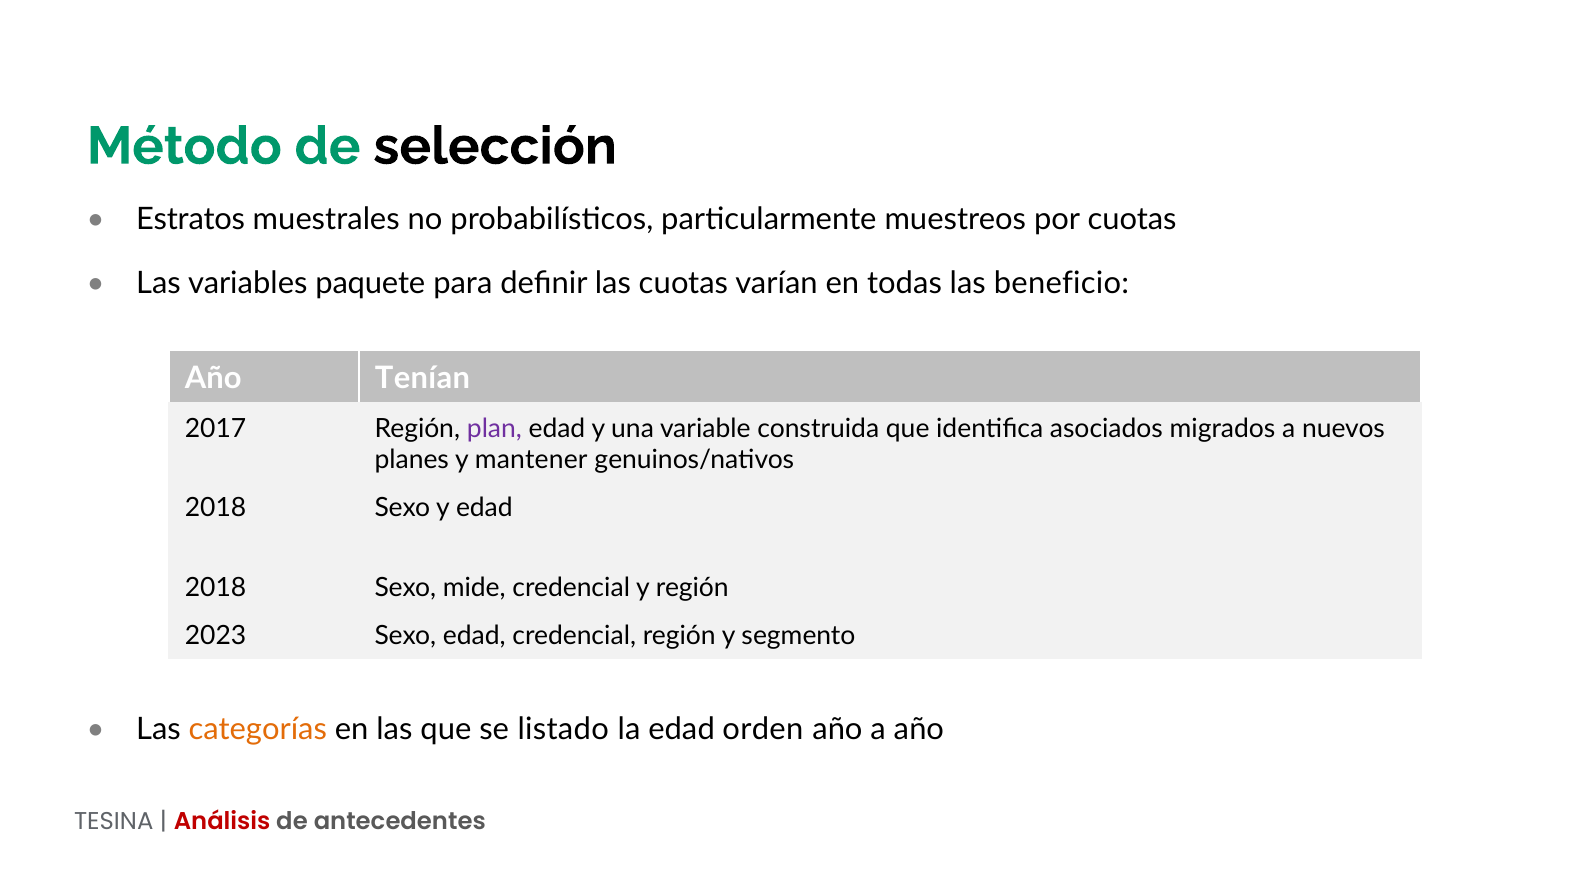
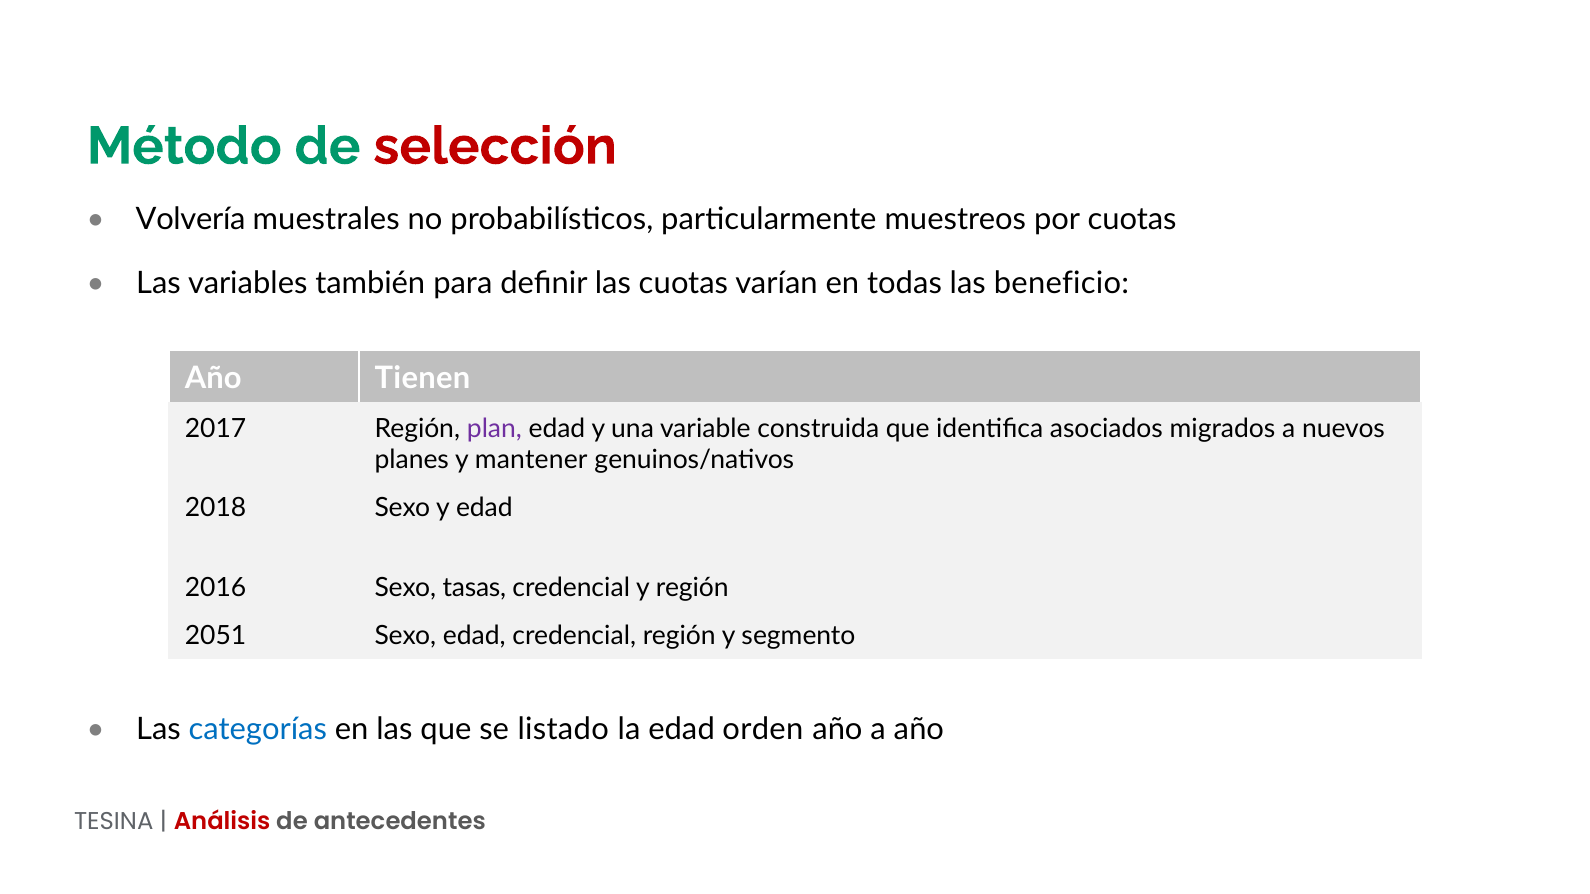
selección colour: black -> red
Estratos: Estratos -> Volvería
paquete: paquete -> también
Tenían: Tenían -> Tienen
2018 at (216, 588): 2018 -> 2016
mide: mide -> tasas
2023: 2023 -> 2051
categorías colour: orange -> blue
